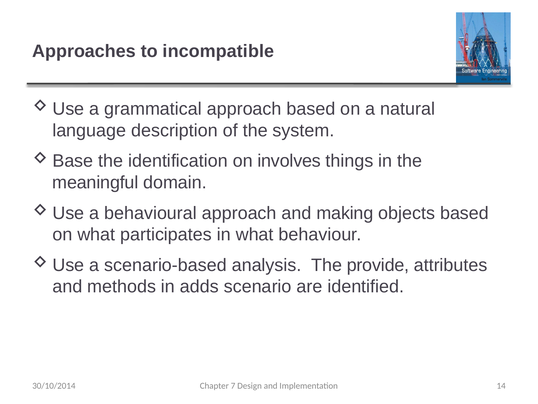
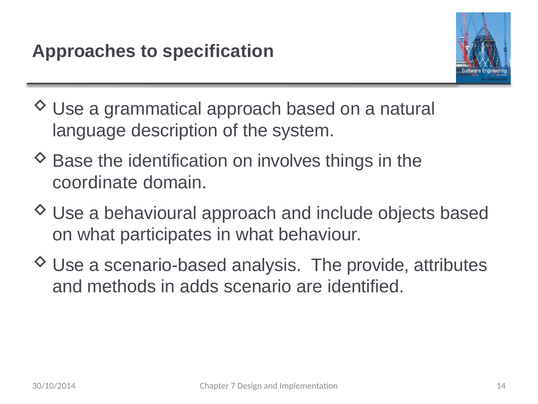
incompatible: incompatible -> specification
meaningful: meaningful -> coordinate
making: making -> include
